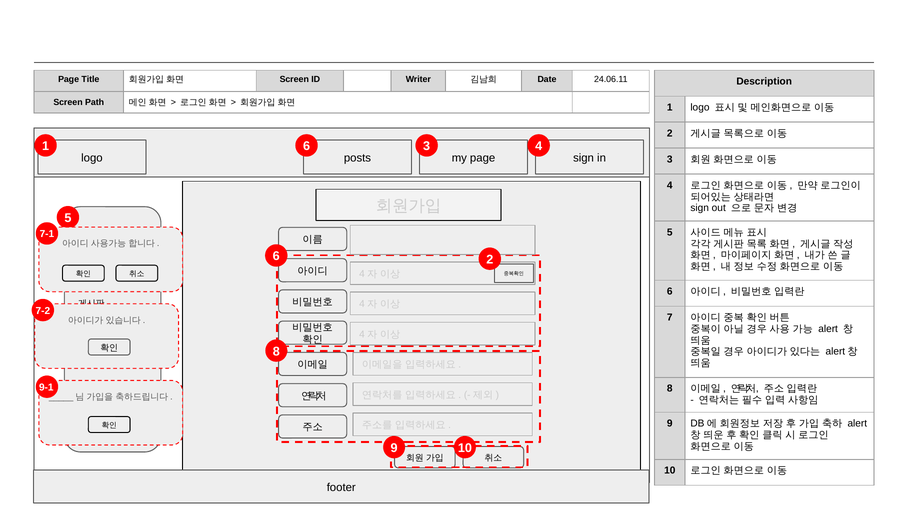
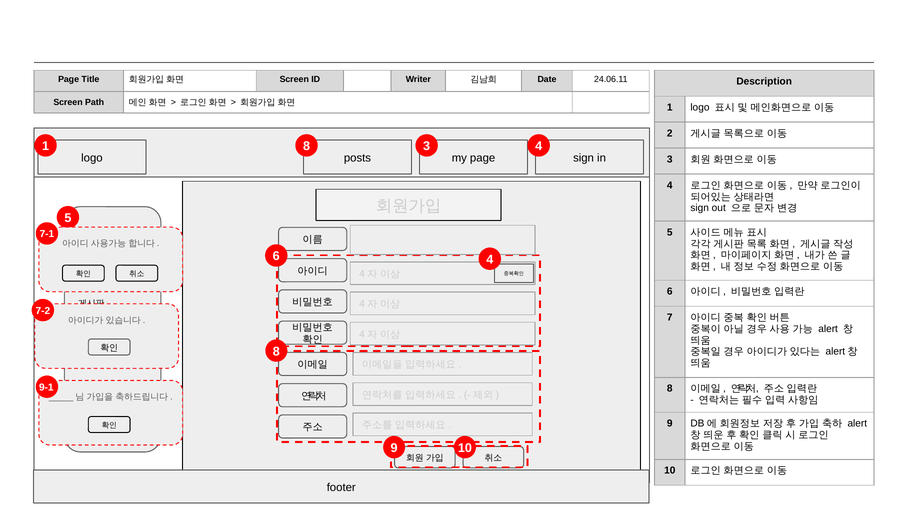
6 at (307, 146): 6 -> 8
6 2: 2 -> 4
